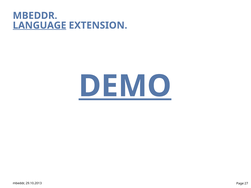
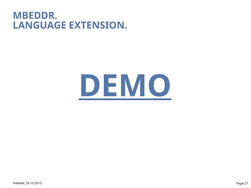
LANGUAGE underline: present -> none
